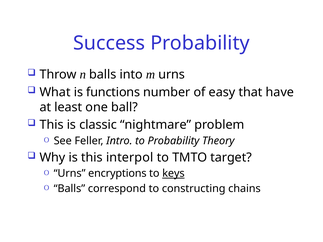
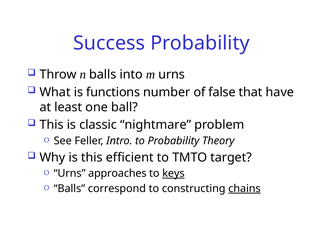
easy: easy -> false
interpol: interpol -> efficient
encryptions: encryptions -> approaches
chains underline: none -> present
